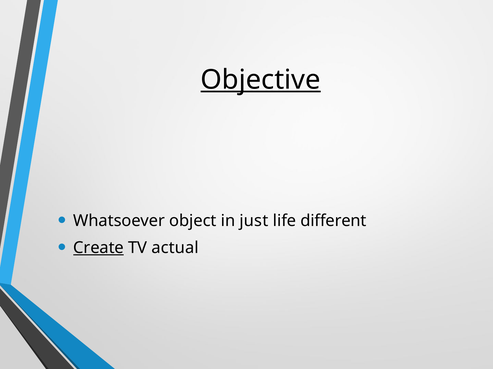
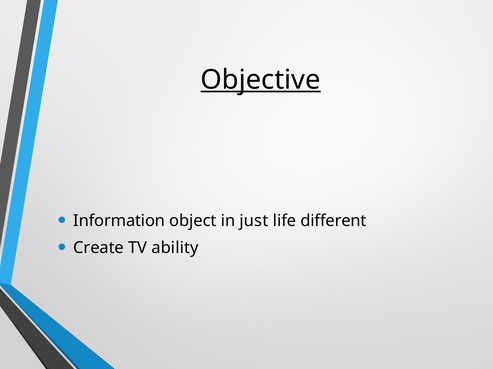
Whatsoever: Whatsoever -> Information
Create underline: present -> none
actual: actual -> ability
